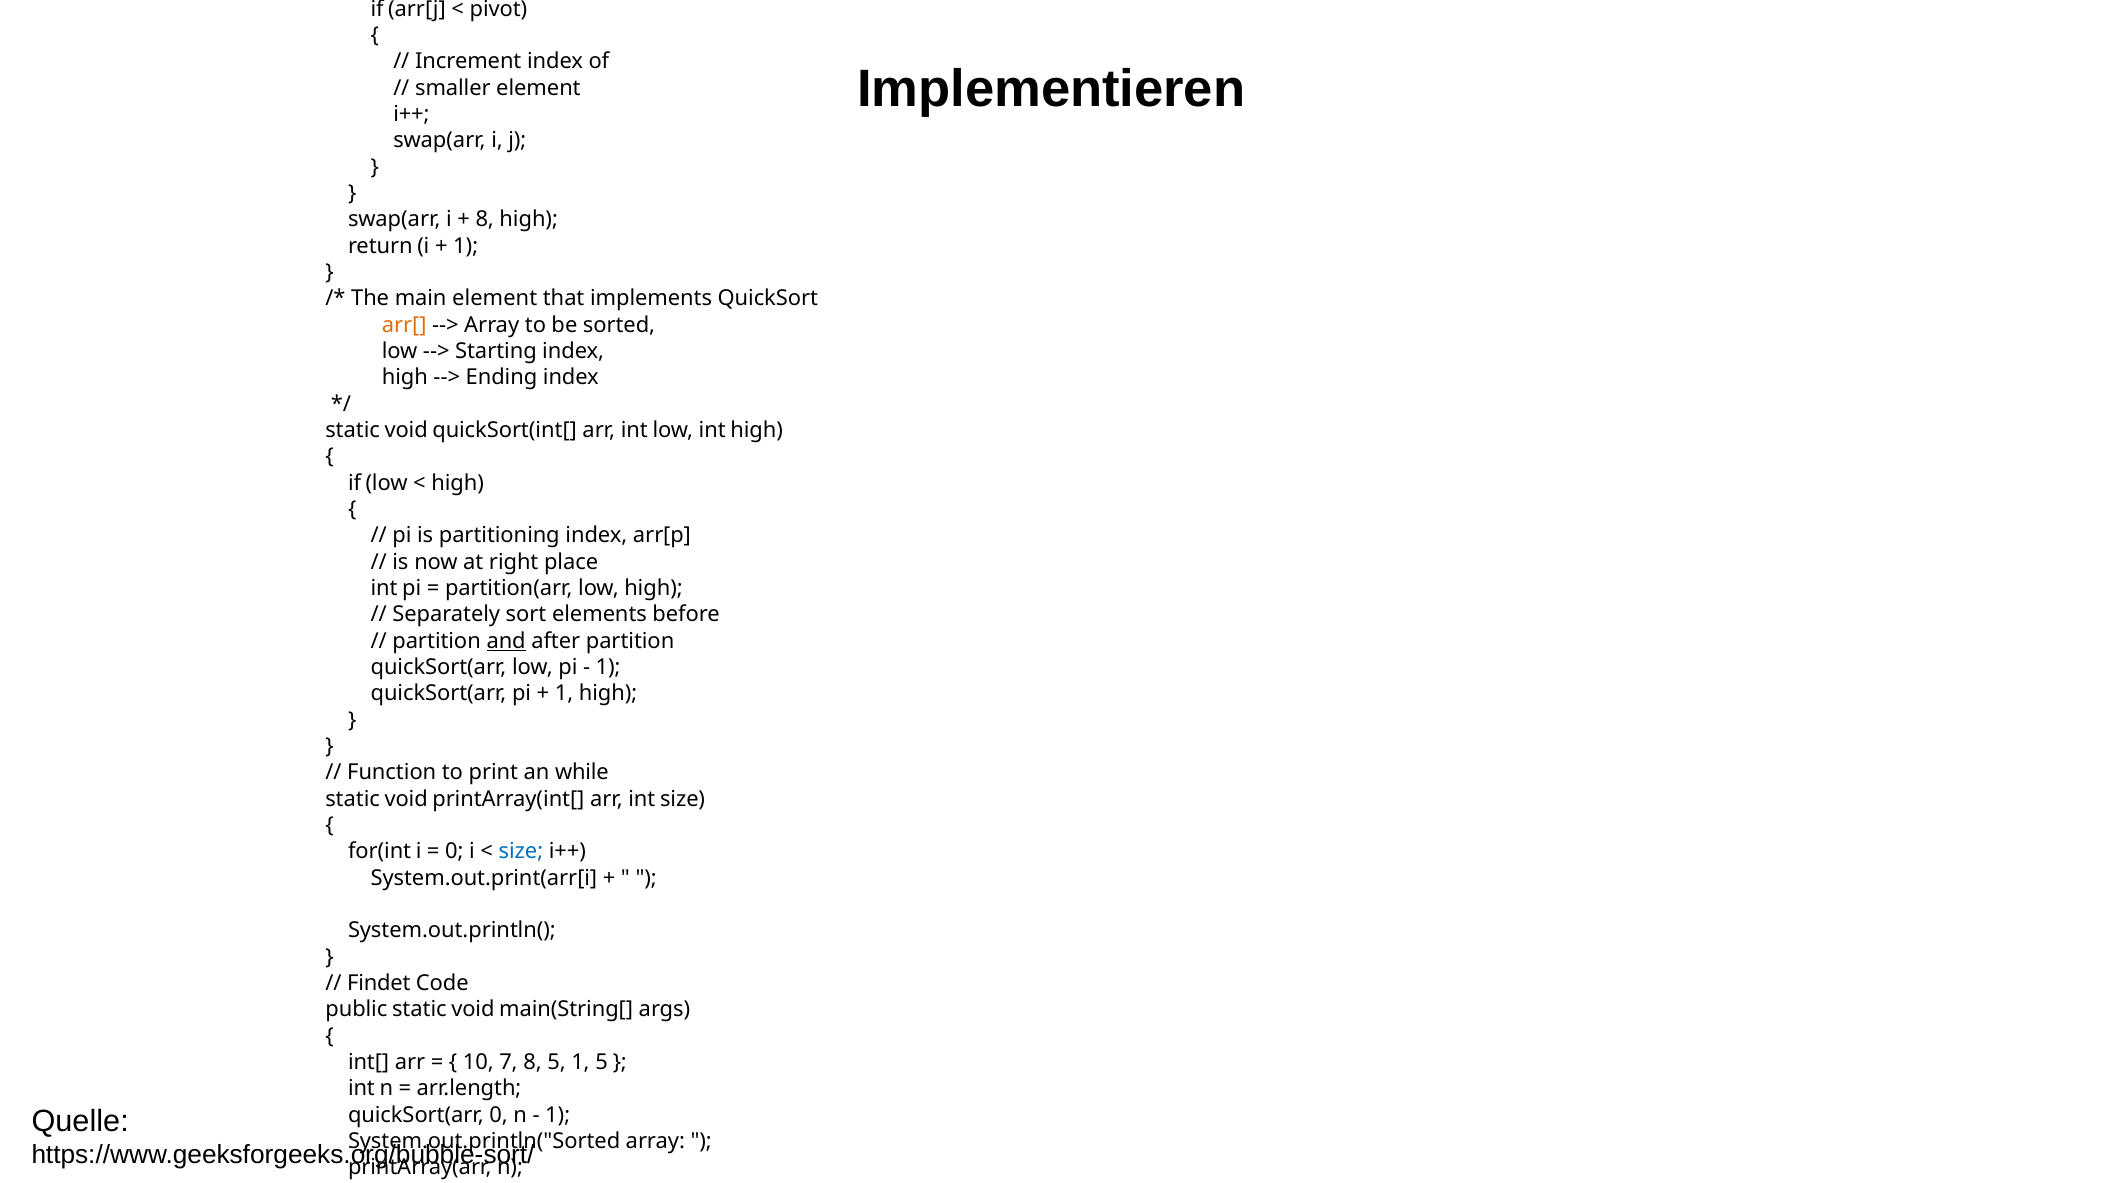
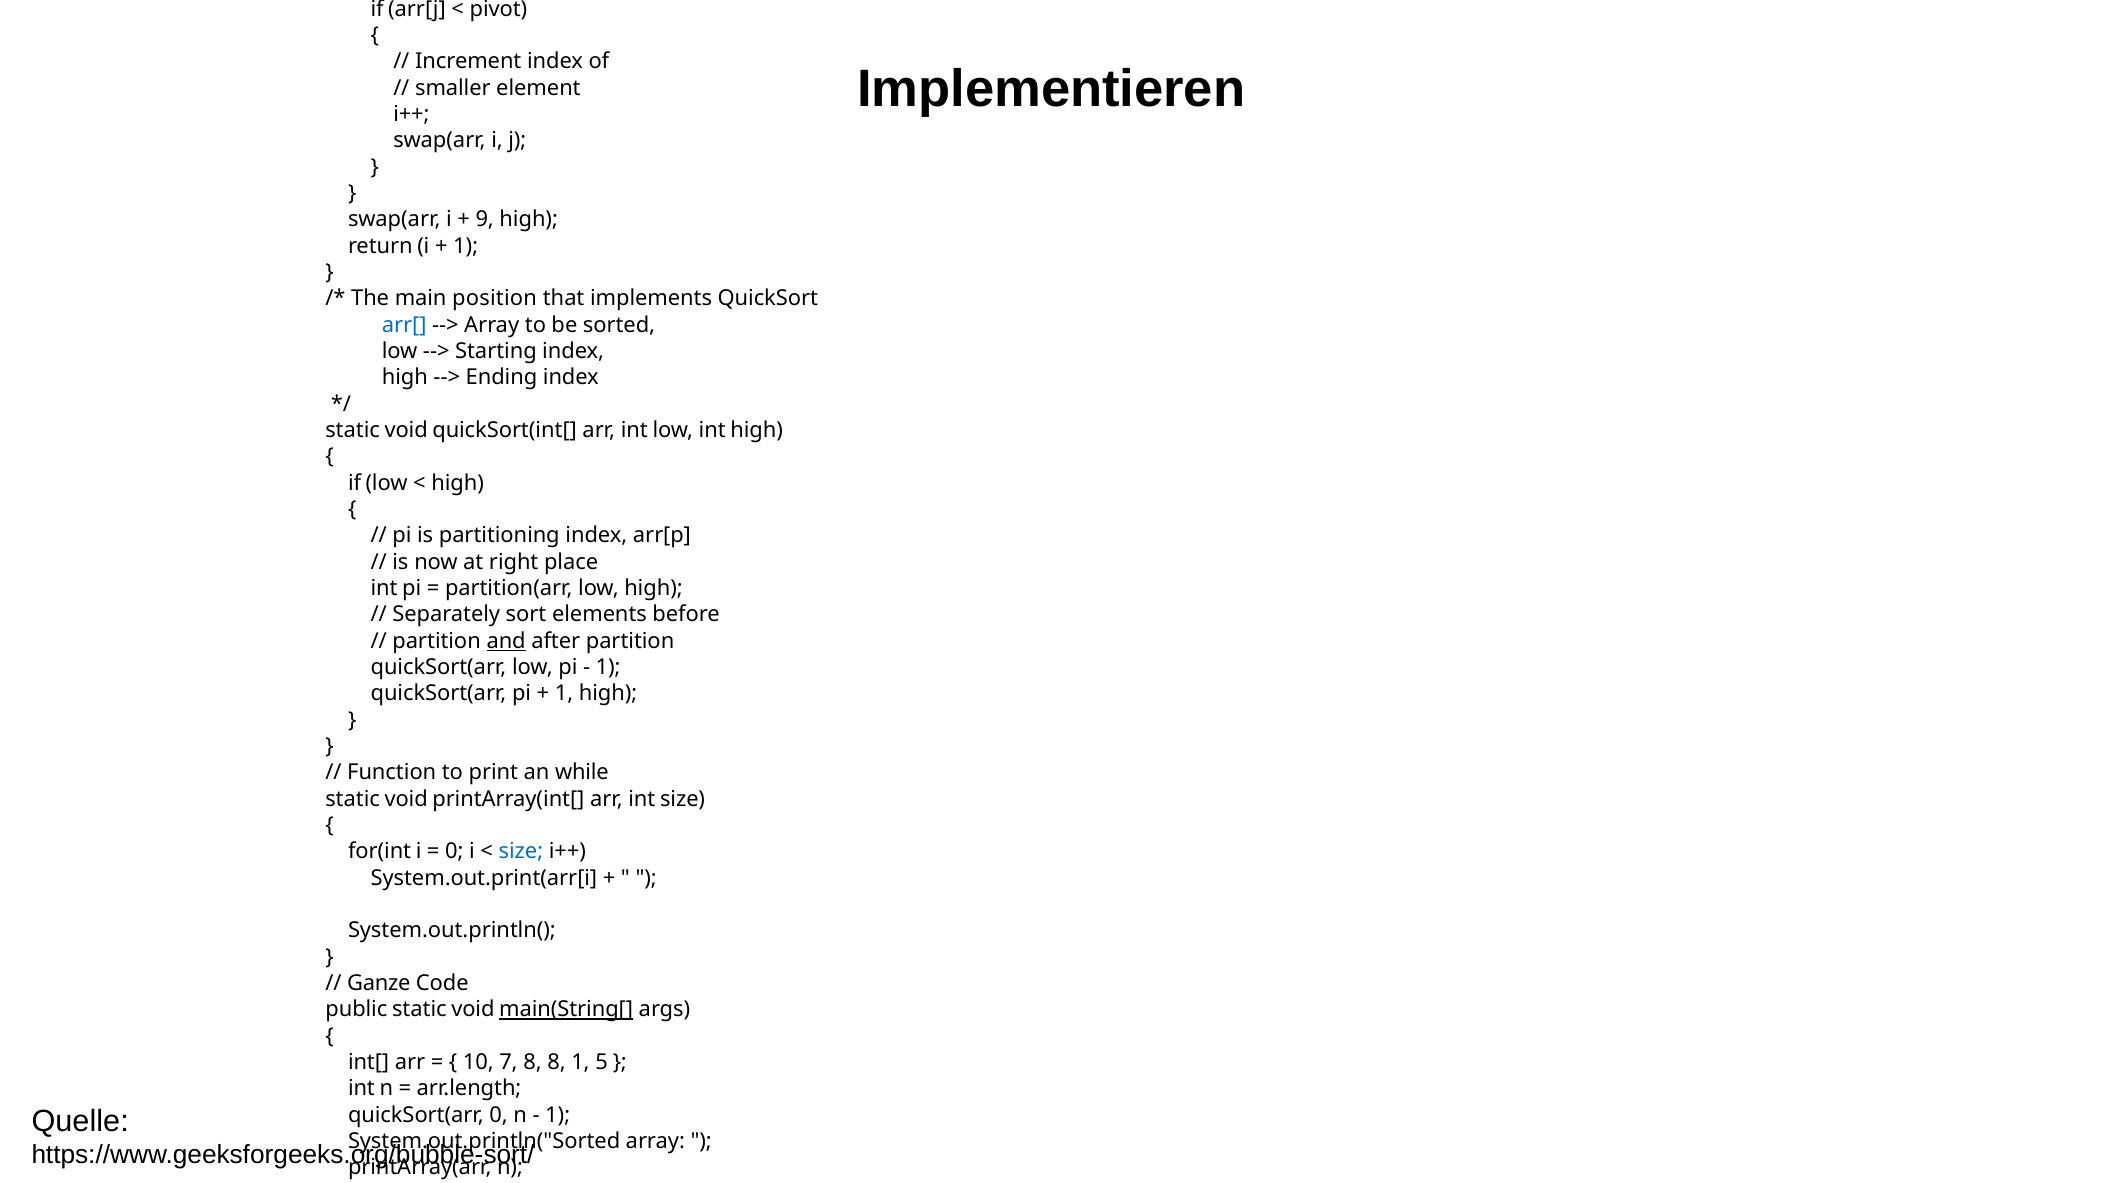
8 at (485, 220): 8 -> 9
main element: element -> position
arr[ colour: orange -> blue
Findet: Findet -> Ganze
main(String[ underline: none -> present
8 5: 5 -> 8
